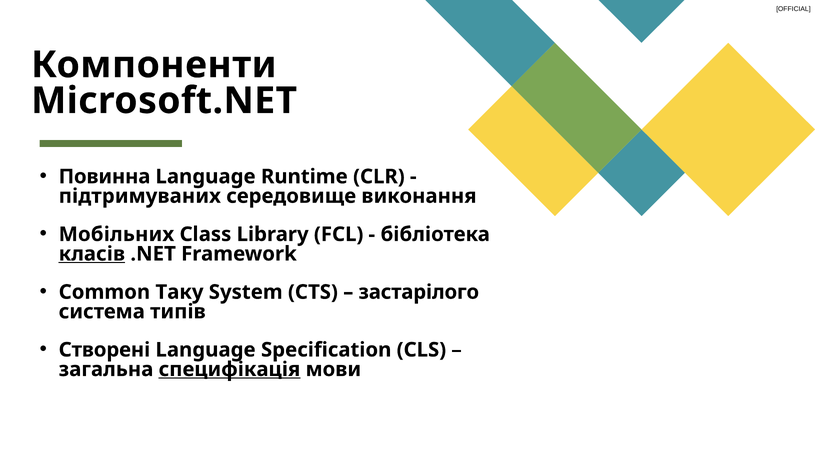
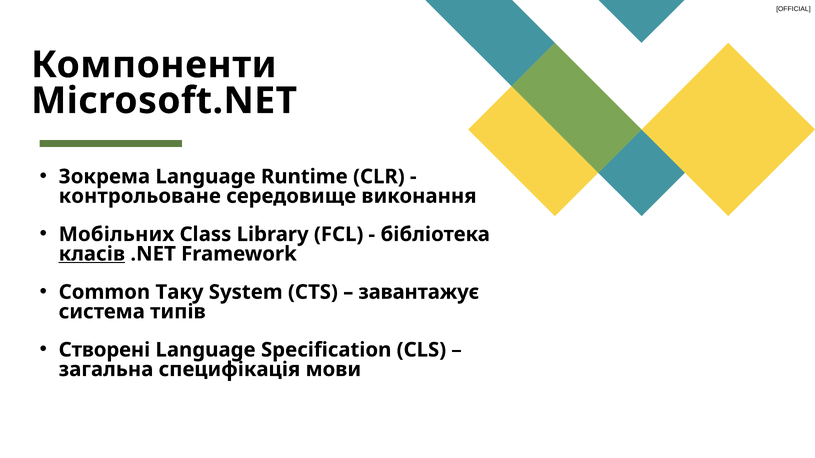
Повинна: Повинна -> Зокрема
підтримуваних: підтримуваних -> контрольоване
застарілого: застарілого -> завантажує
специфікація underline: present -> none
